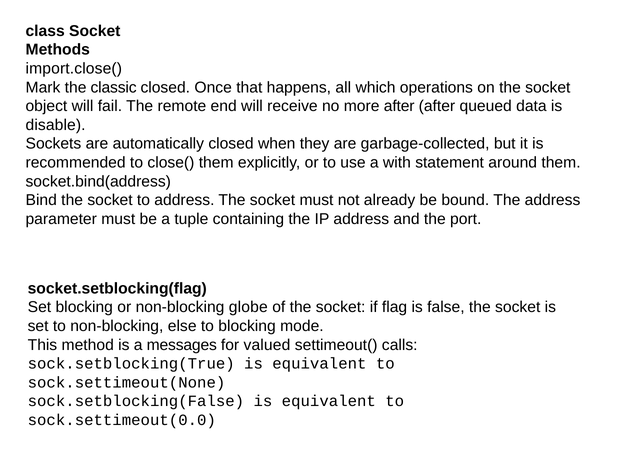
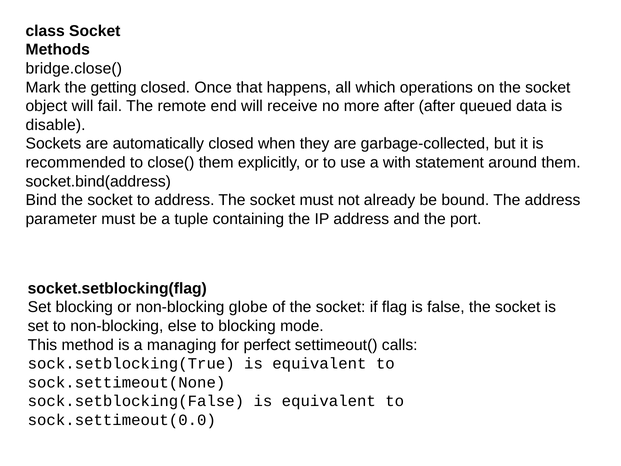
import.close(: import.close( -> bridge.close(
classic: classic -> getting
messages: messages -> managing
valued: valued -> perfect
